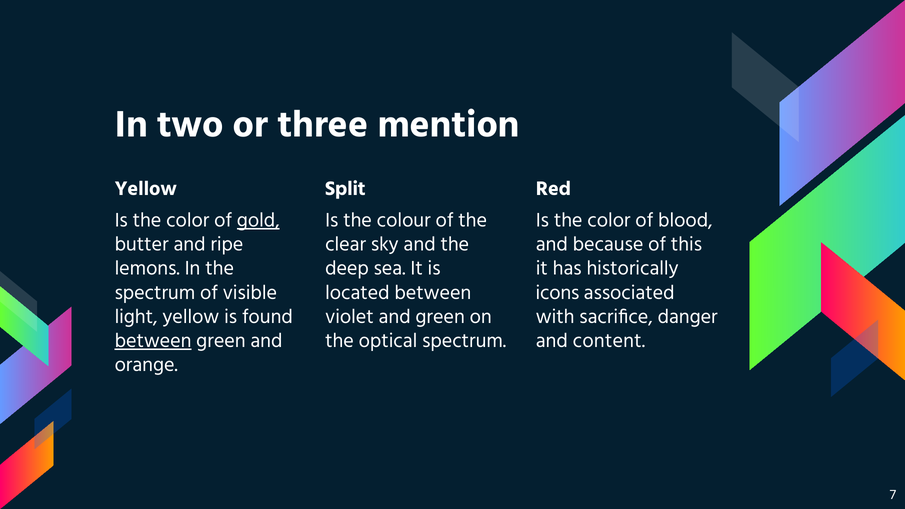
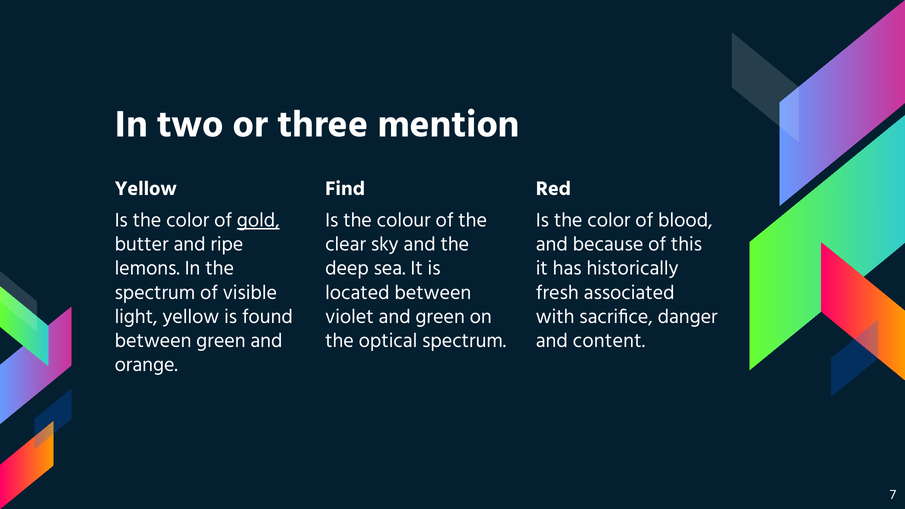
Split: Split -> Find
icons: icons -> fresh
between at (153, 341) underline: present -> none
